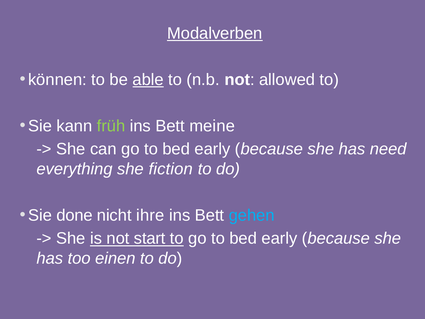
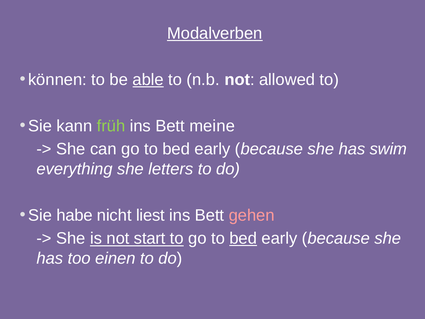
need: need -> swim
fiction: fiction -> letters
done: done -> habe
ihre: ihre -> liest
gehen colour: light blue -> pink
bed at (243, 238) underline: none -> present
